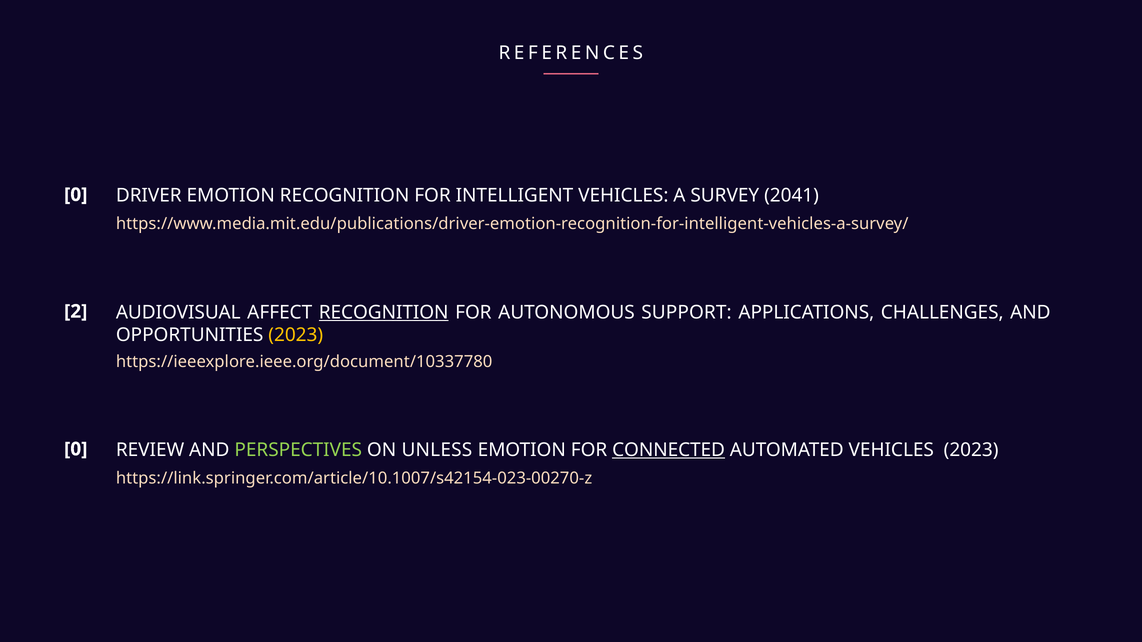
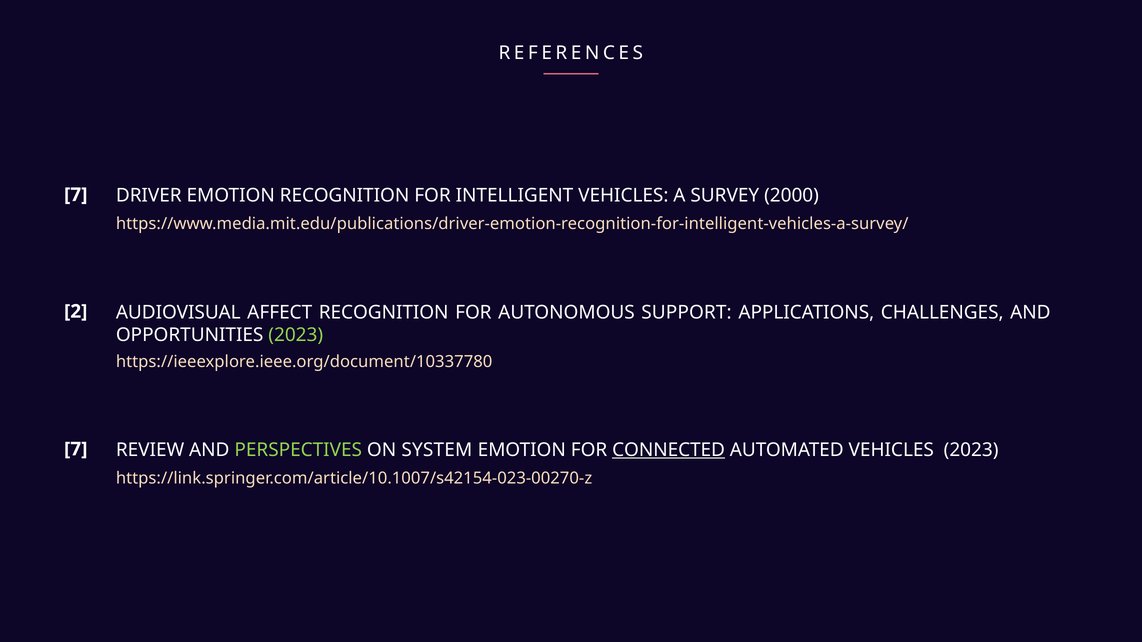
0 at (76, 195): 0 -> 7
2041: 2041 -> 2000
RECOGNITION at (384, 312) underline: present -> none
2023 at (296, 335) colour: yellow -> light green
0 at (76, 449): 0 -> 7
UNLESS: UNLESS -> SYSTEM
